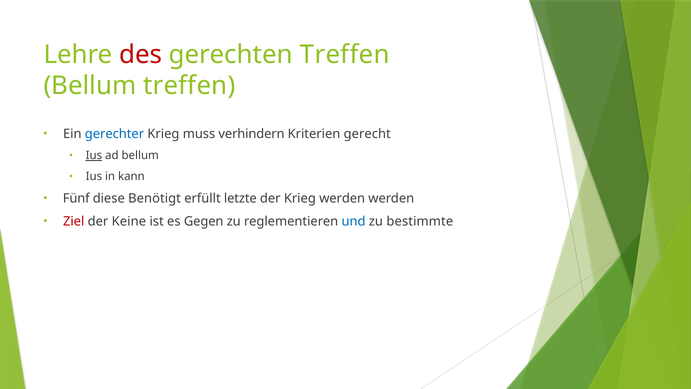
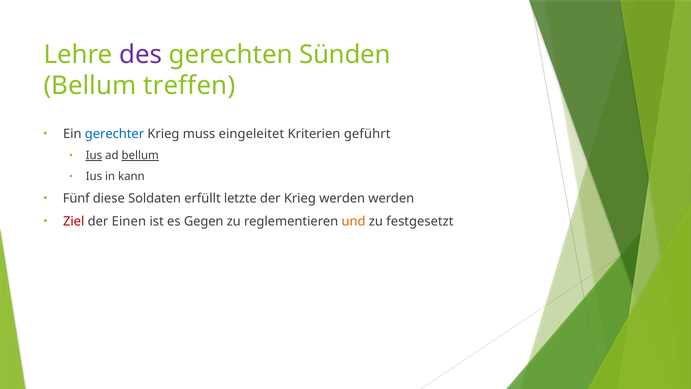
des colour: red -> purple
gerechten Treffen: Treffen -> Sünden
verhindern: verhindern -> eingeleitet
gerecht: gerecht -> geführt
bellum at (140, 156) underline: none -> present
Benötigt: Benötigt -> Soldaten
Keine: Keine -> Einen
und colour: blue -> orange
bestimmte: bestimmte -> festgesetzt
